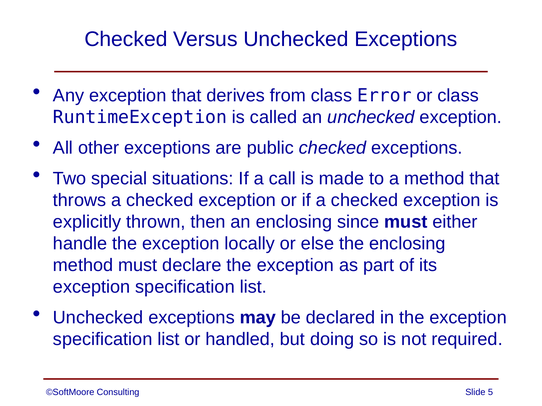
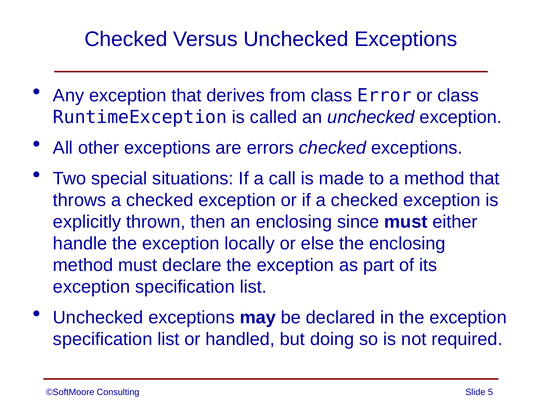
public: public -> errors
